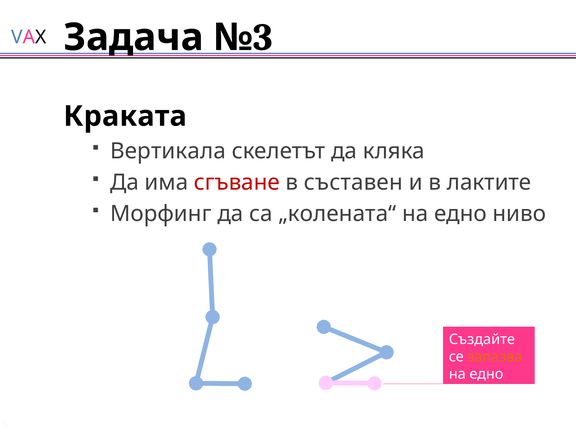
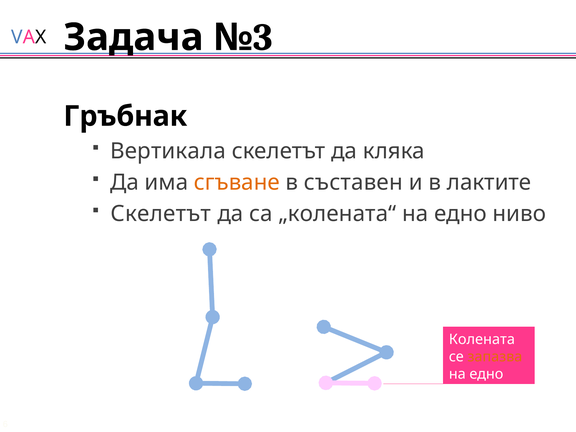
Краката: Краката -> Гръбнак
сгъване colour: red -> orange
Морфинг at (161, 214): Морфинг -> Скелетът
Създайте: Създайте -> Колената
